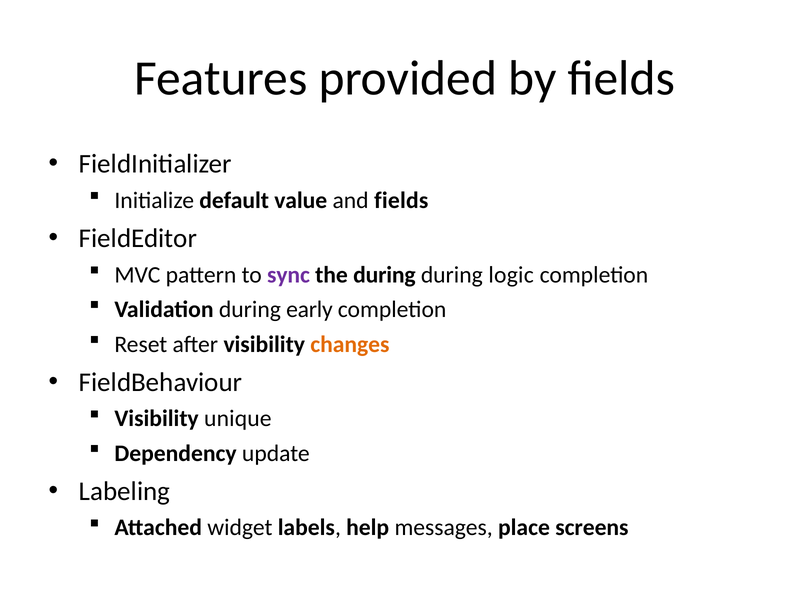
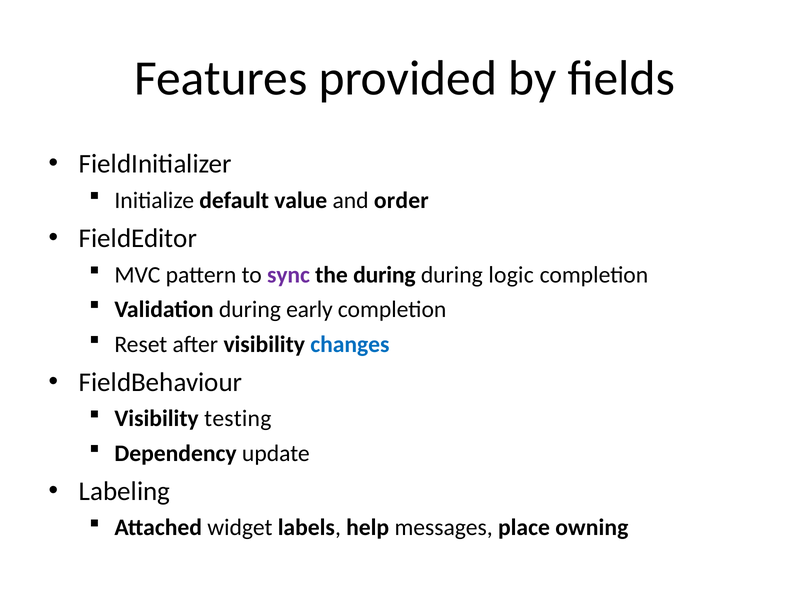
and fields: fields -> order
changes colour: orange -> blue
unique: unique -> testing
screens: screens -> owning
